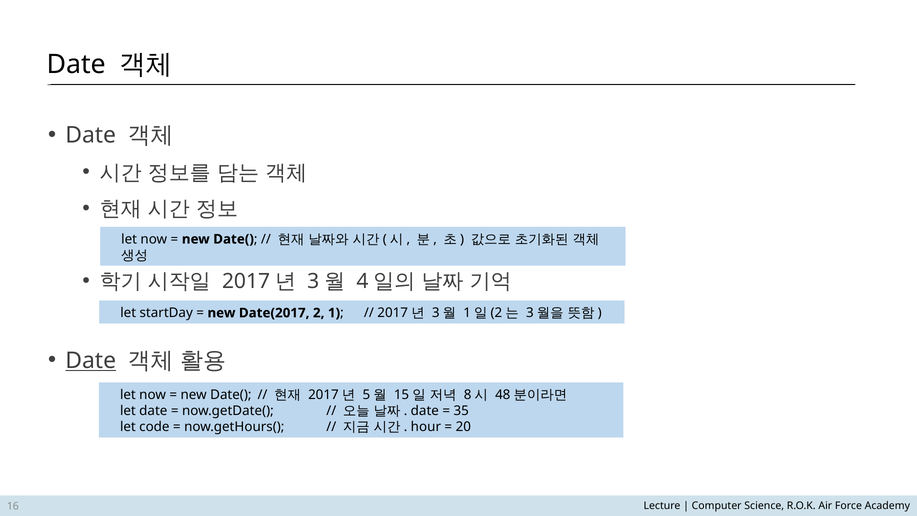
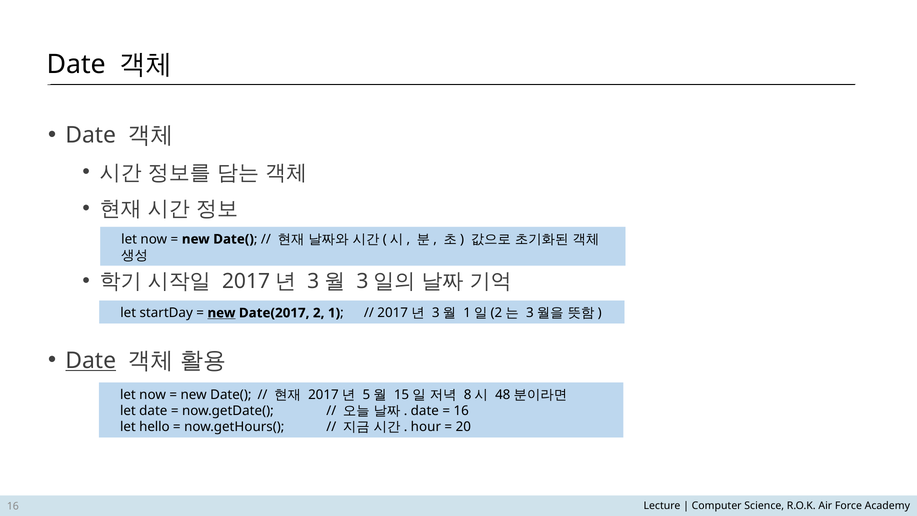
4 at (362, 281): 4 -> 3
new at (221, 313) underline: none -> present
35 at (461, 411): 35 -> 16
code: code -> hello
